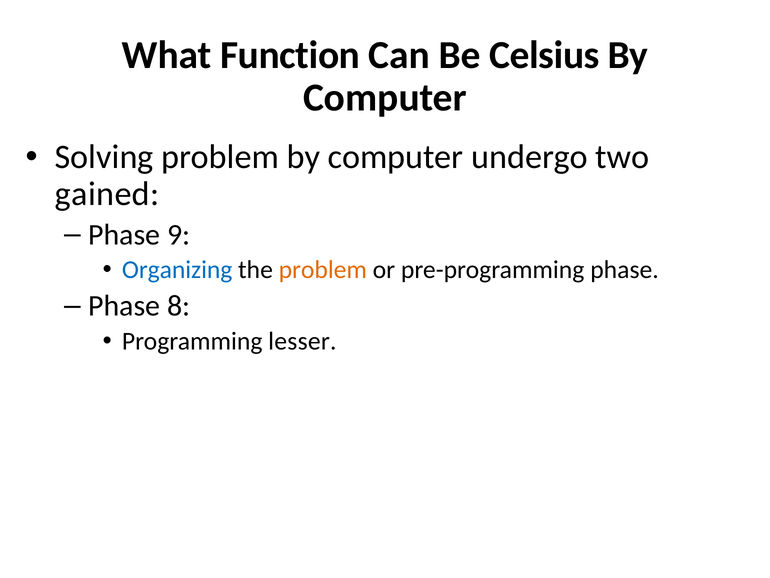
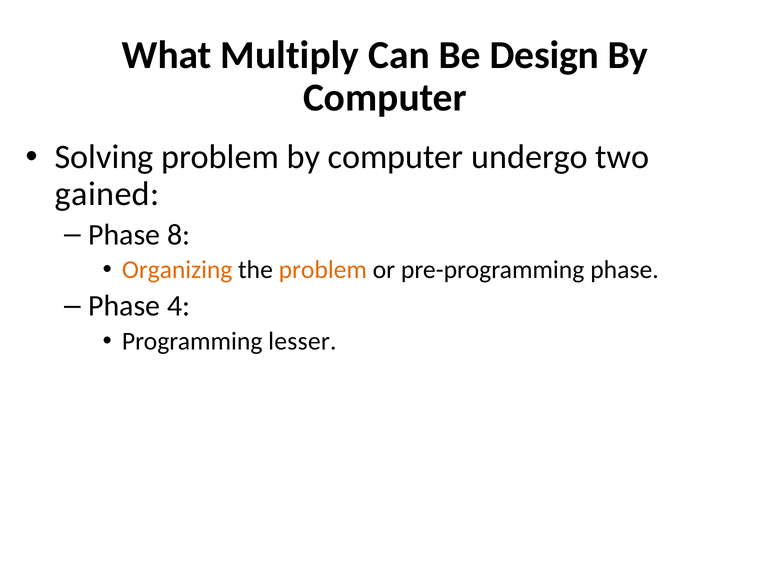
Function: Function -> Multiply
Celsius: Celsius -> Design
9: 9 -> 8
Organizing colour: blue -> orange
8: 8 -> 4
